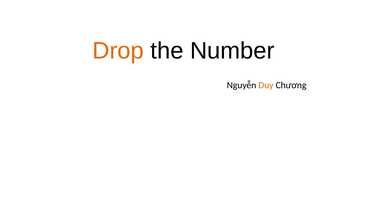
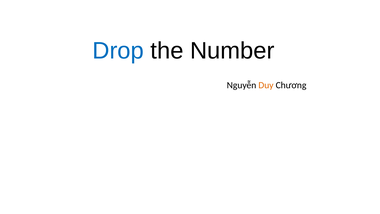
Drop colour: orange -> blue
